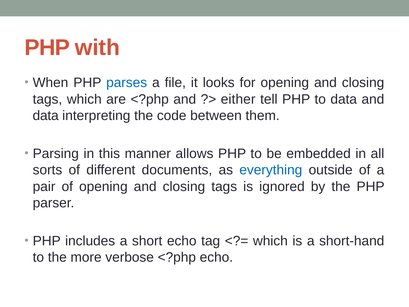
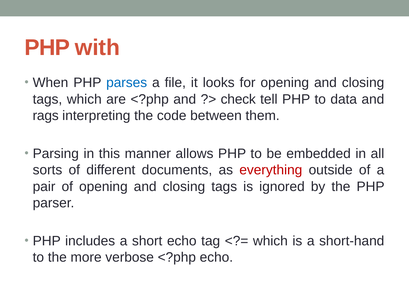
either: either -> check
data at (46, 115): data -> rags
everything colour: blue -> red
